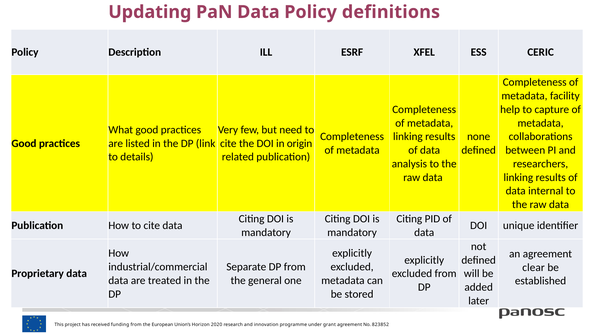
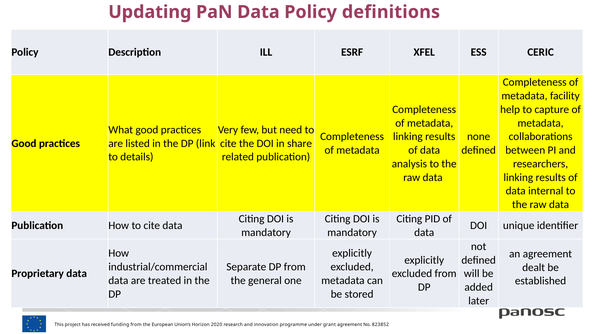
origin: origin -> share
clear: clear -> dealt
